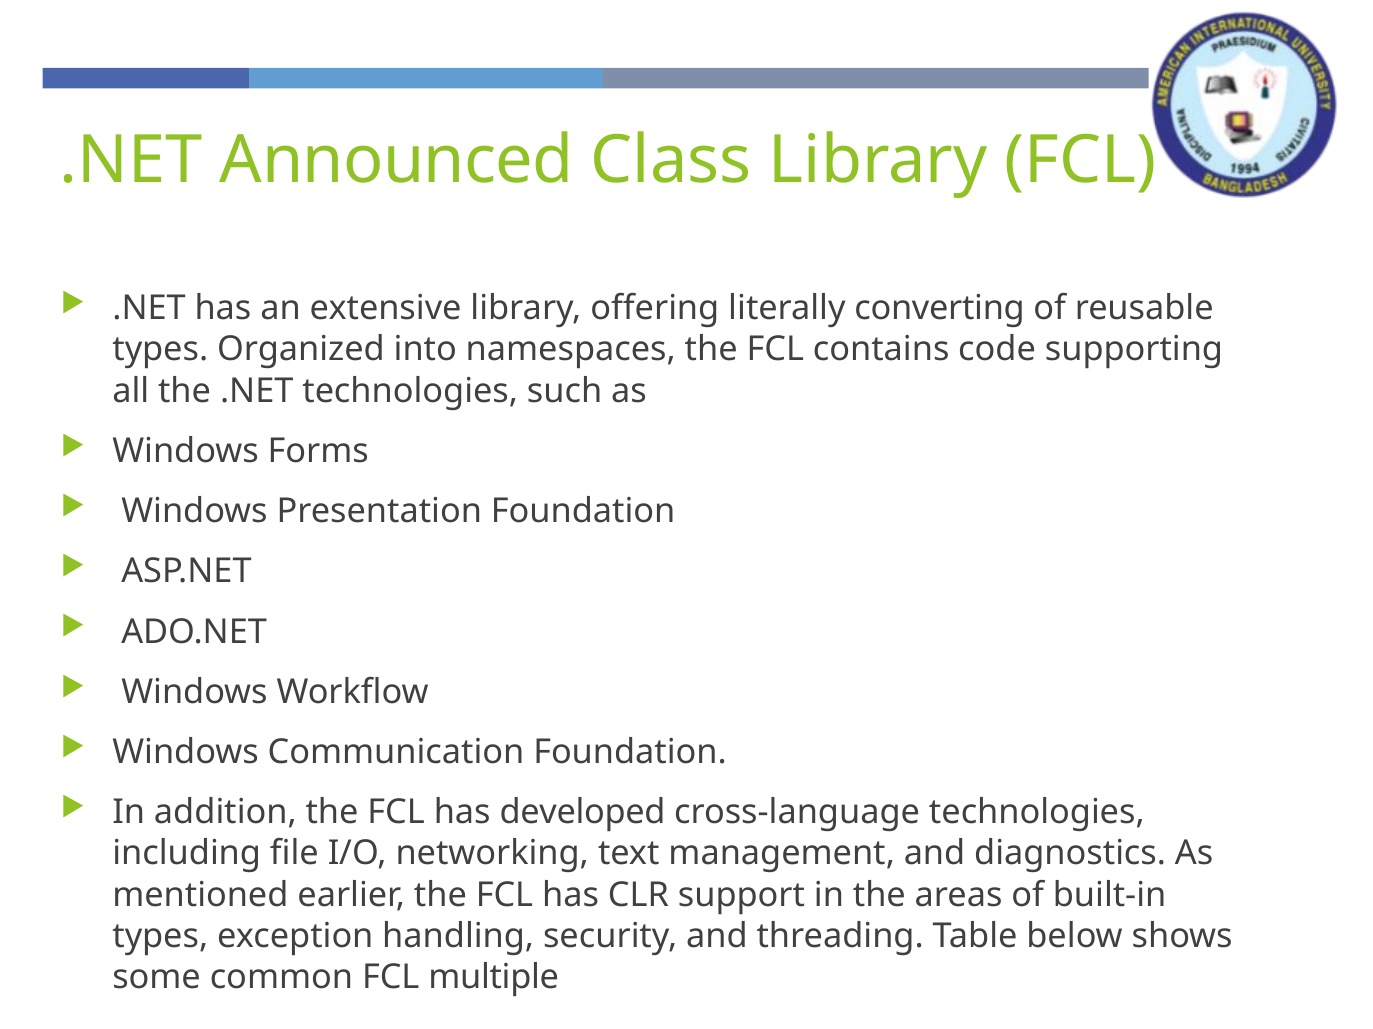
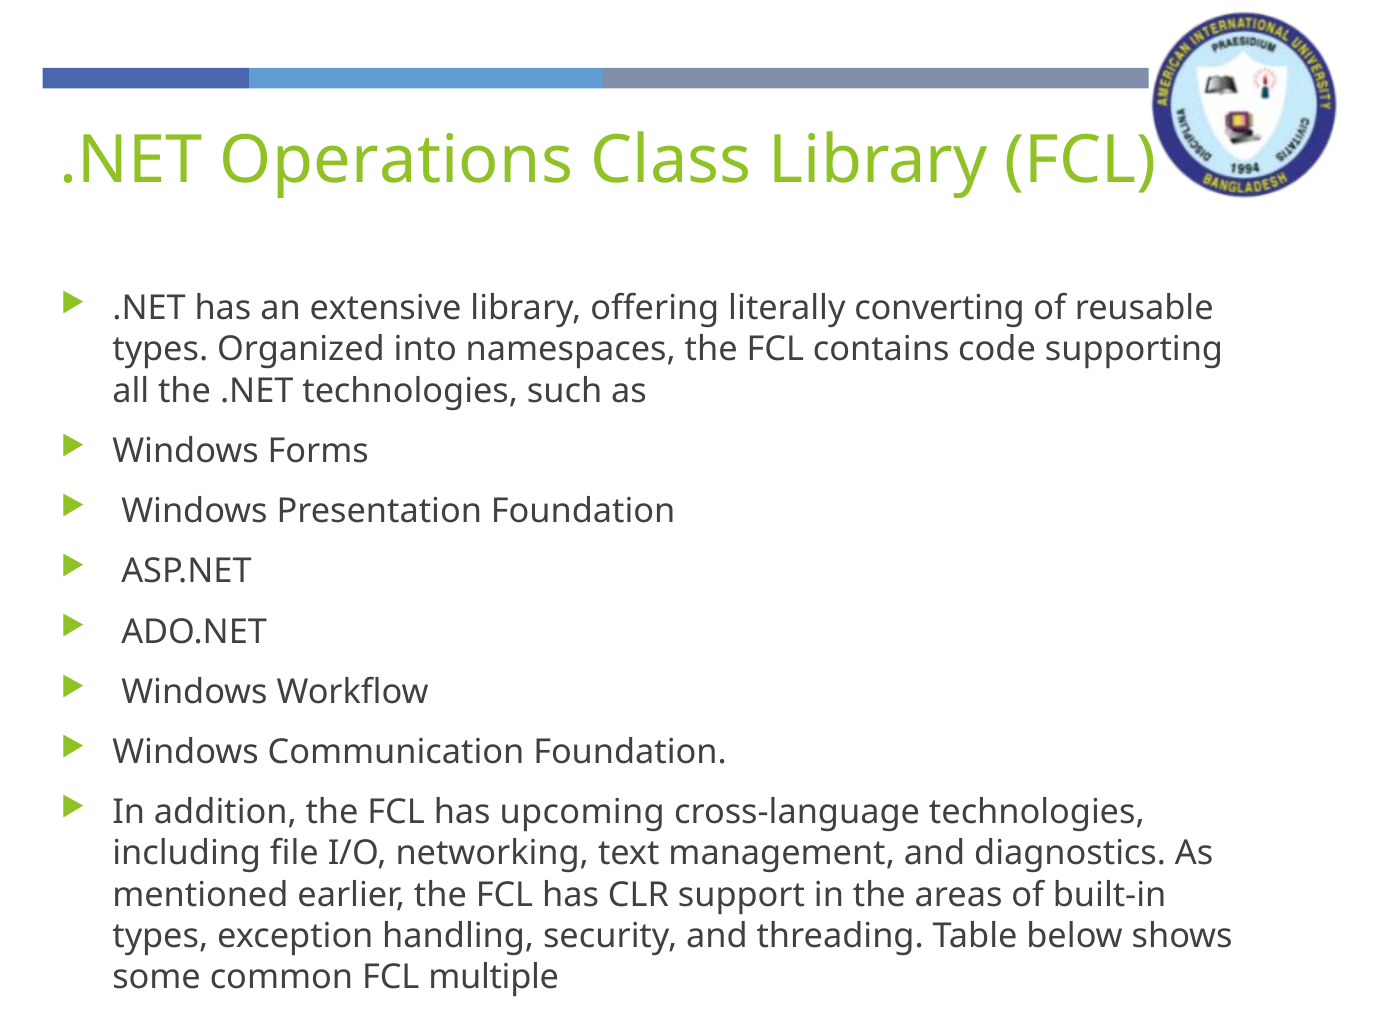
Announced: Announced -> Operations
developed: developed -> upcoming
